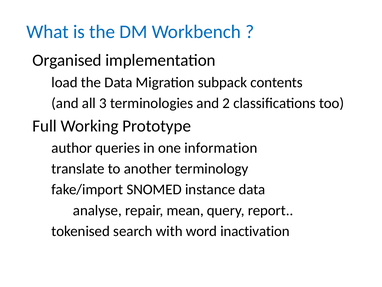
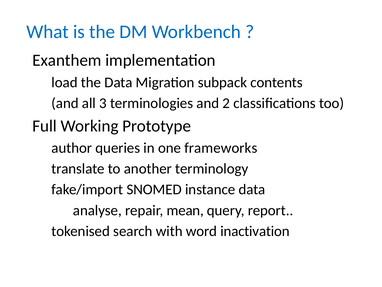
Organised: Organised -> Exanthem
information: information -> frameworks
